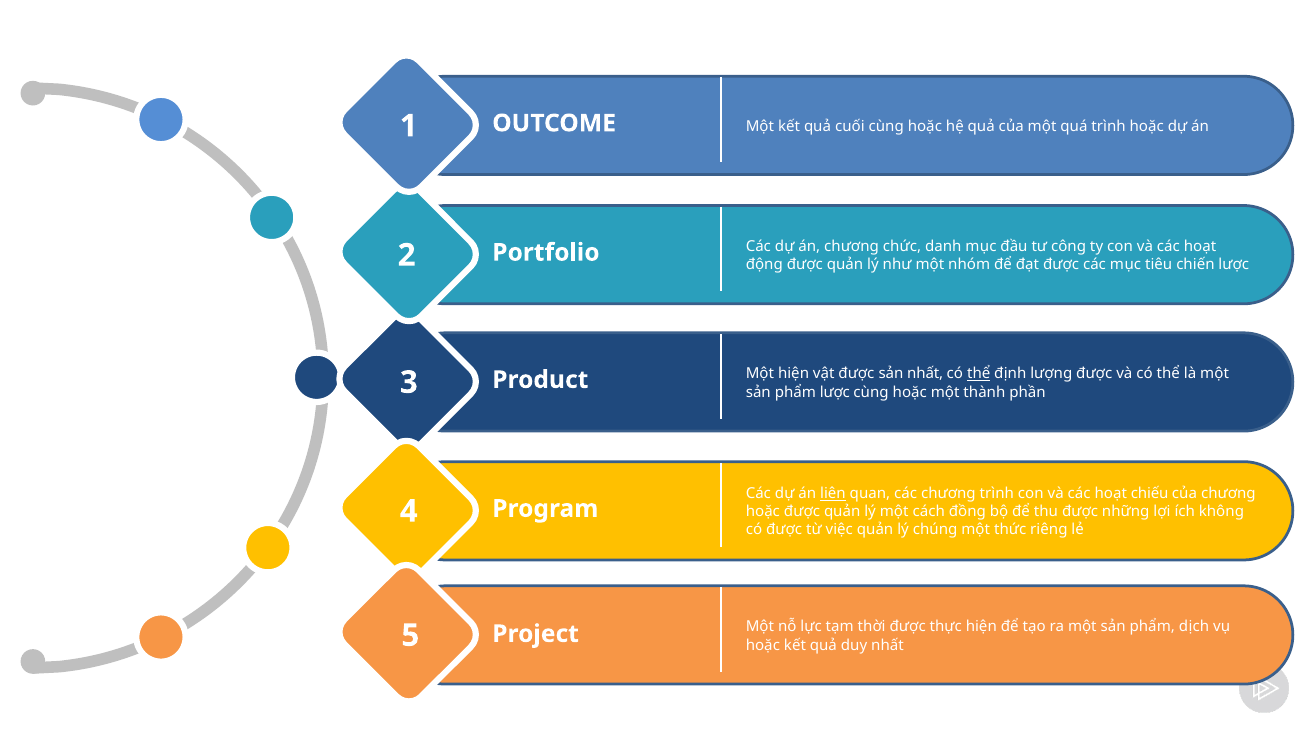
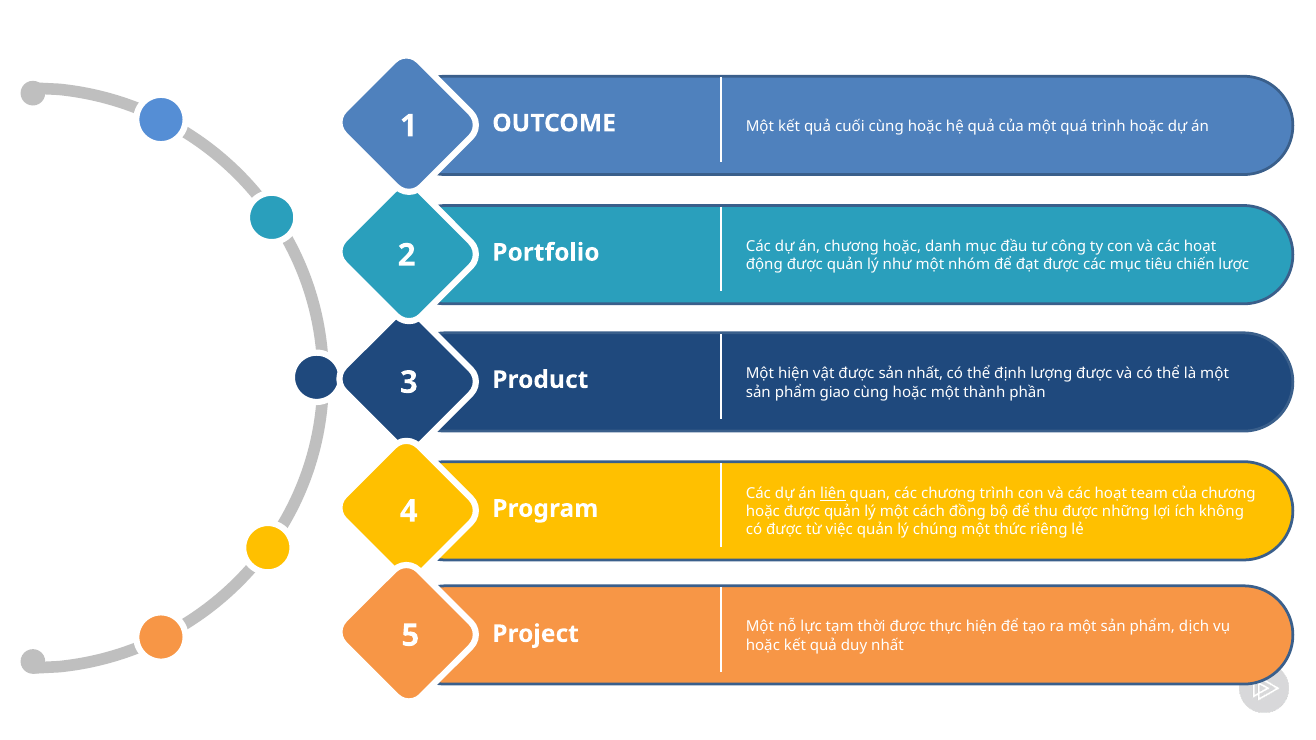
án chương chức: chức -> hoặc
thể at (979, 374) underline: present -> none
phẩm lược: lược -> giao
chiếu: chiếu -> team
